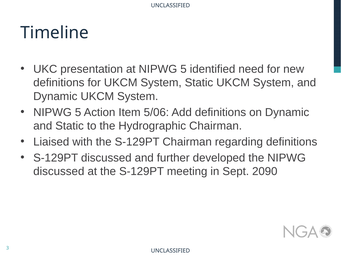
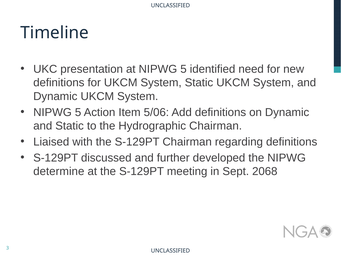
discussed at (59, 171): discussed -> determine
2090: 2090 -> 2068
